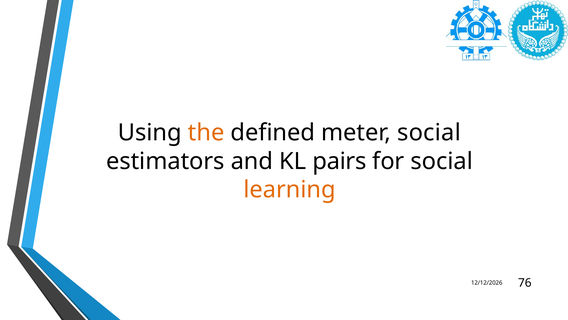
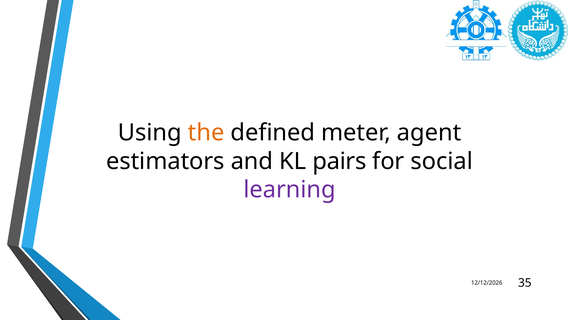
meter social: social -> agent
learning colour: orange -> purple
76: 76 -> 35
